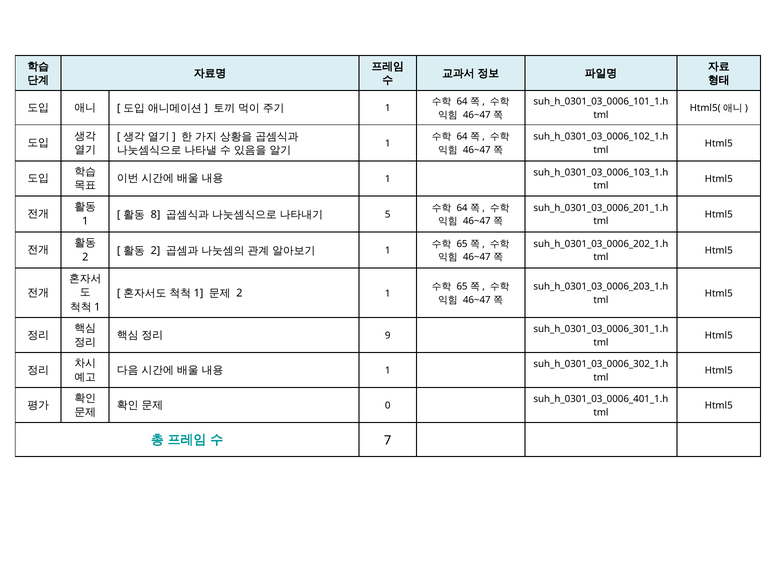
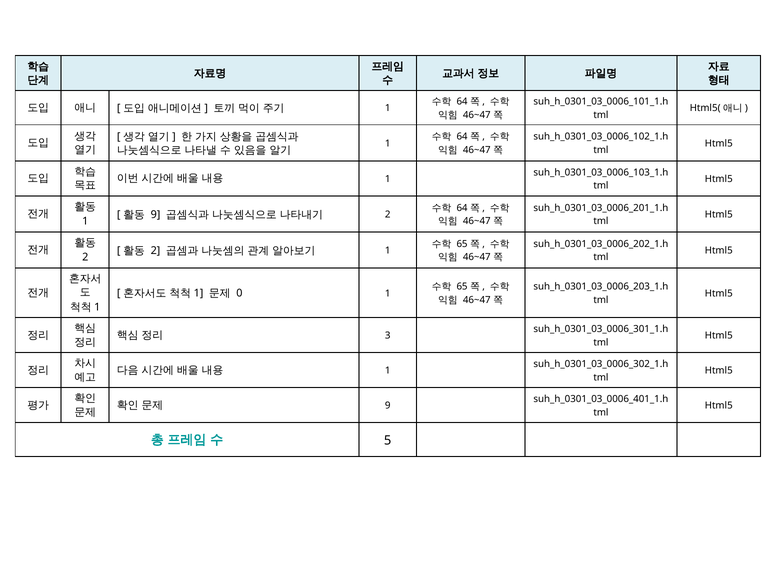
8 at (156, 214): 8 -> 9
5 at (388, 214): 5 -> 2
2 at (239, 293): 2 -> 0
9: 9 -> 3
0 at (388, 406): 0 -> 9
7: 7 -> 5
